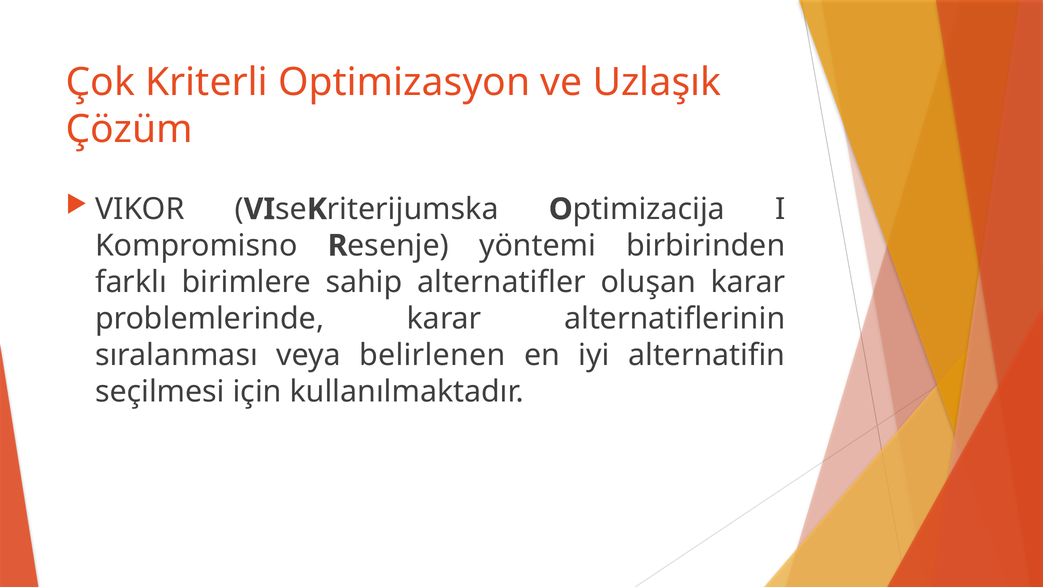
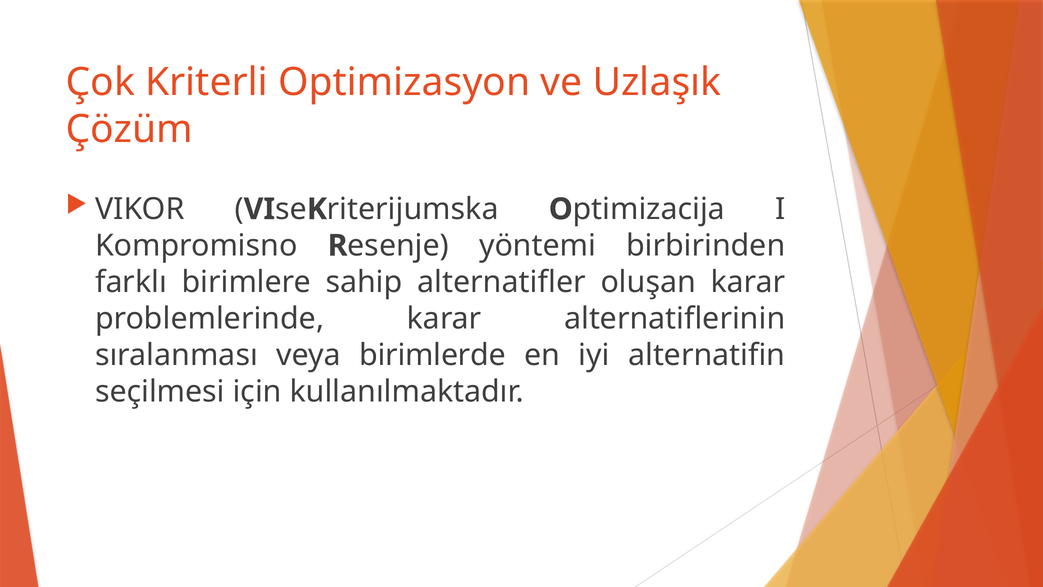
belirlenen: belirlenen -> birimlerde
